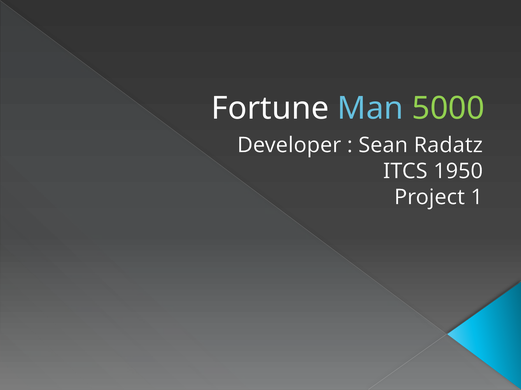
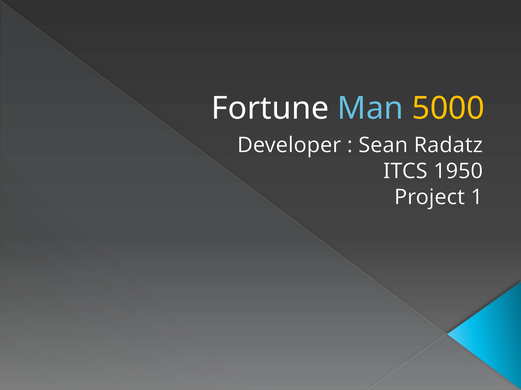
5000 colour: light green -> yellow
